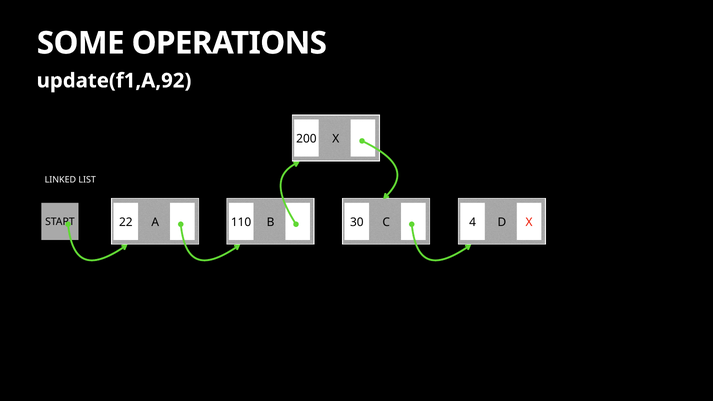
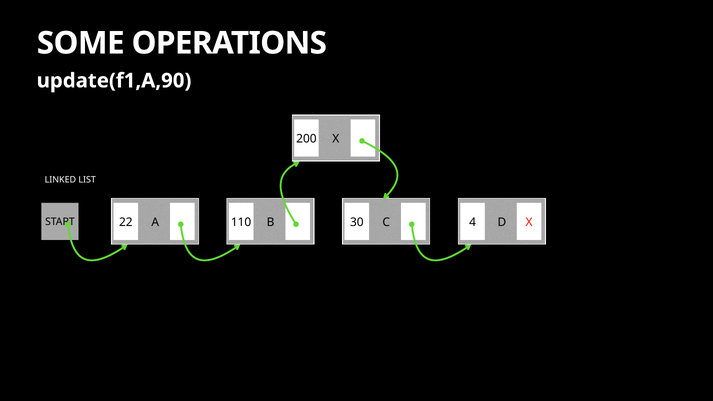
update(f1,A,92: update(f1,A,92 -> update(f1,A,90
